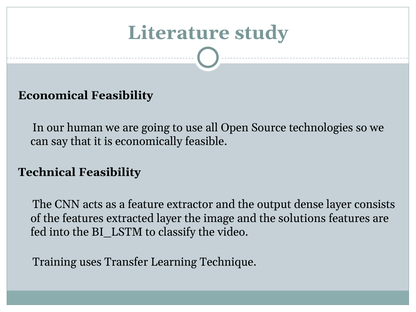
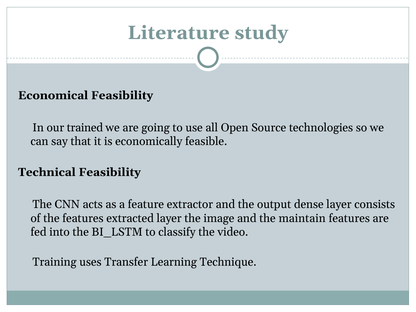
human: human -> trained
solutions: solutions -> maintain
